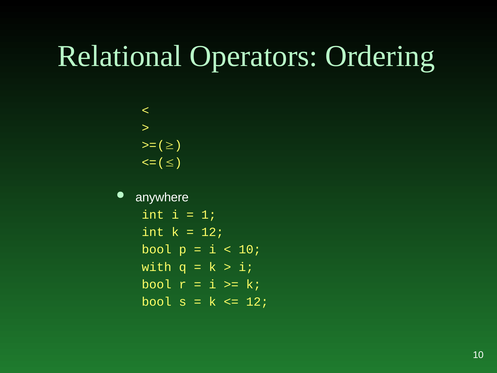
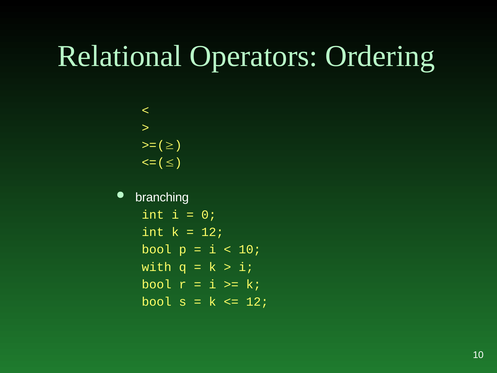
anywhere: anywhere -> branching
1: 1 -> 0
